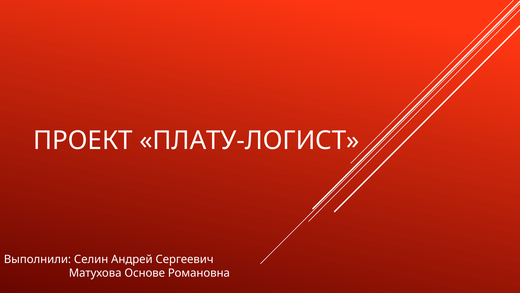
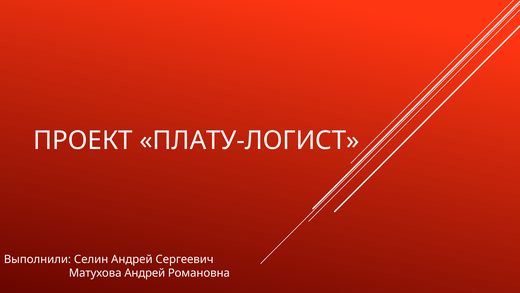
Матухова Основе: Основе -> Андрей
